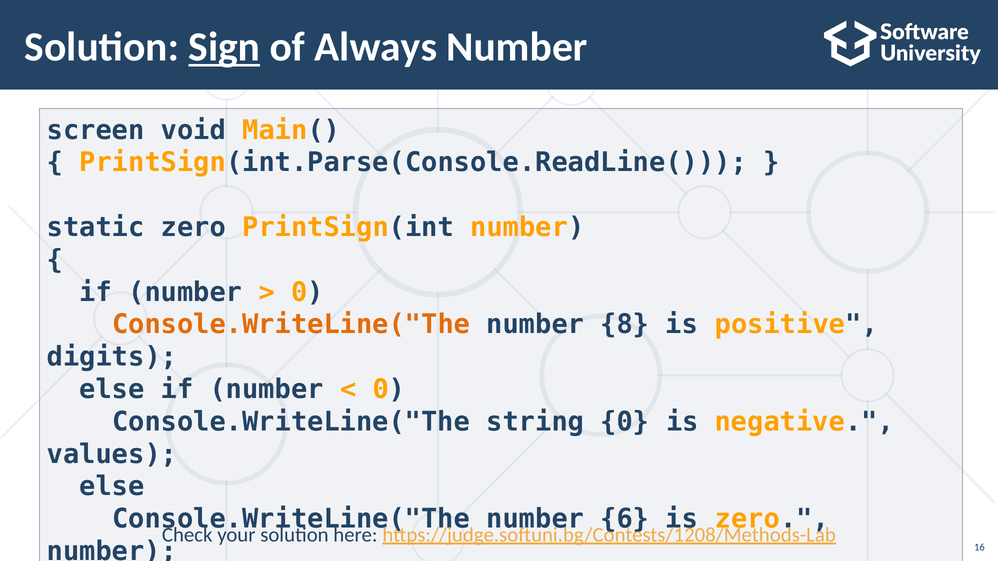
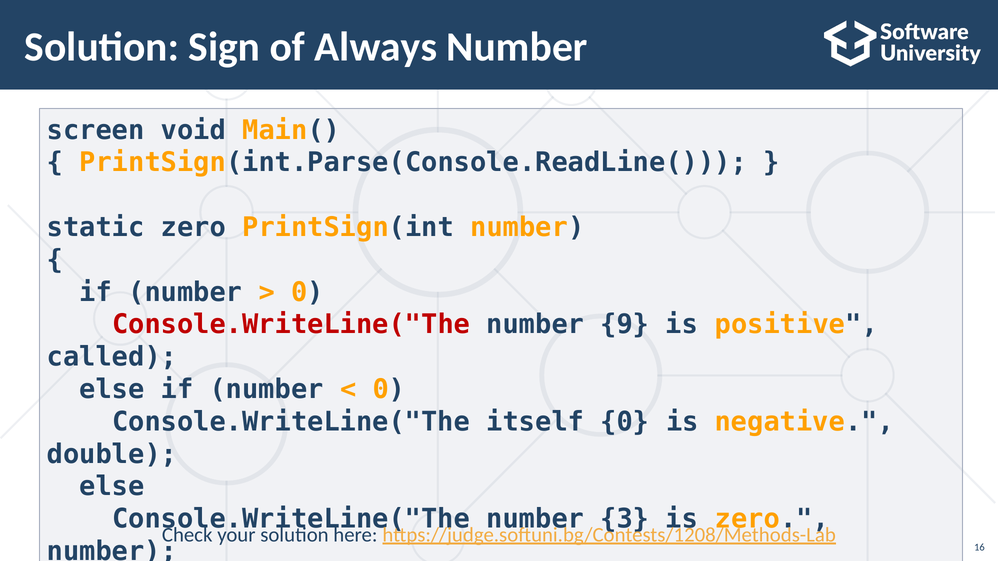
Sign underline: present -> none
Console.WriteLine("The at (291, 325) colour: orange -> red
8: 8 -> 9
digits: digits -> called
string: string -> itself
values: values -> double
6: 6 -> 3
